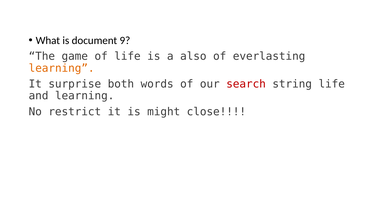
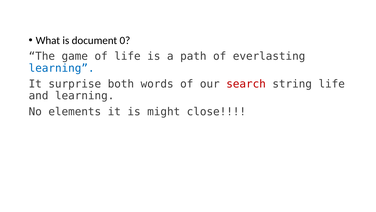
9: 9 -> 0
also: also -> path
learning at (62, 68) colour: orange -> blue
restrict: restrict -> elements
